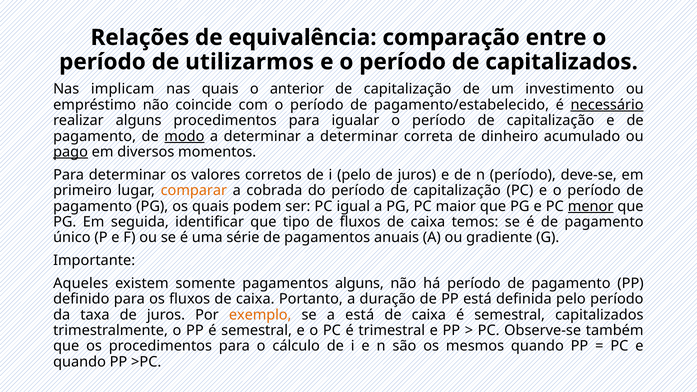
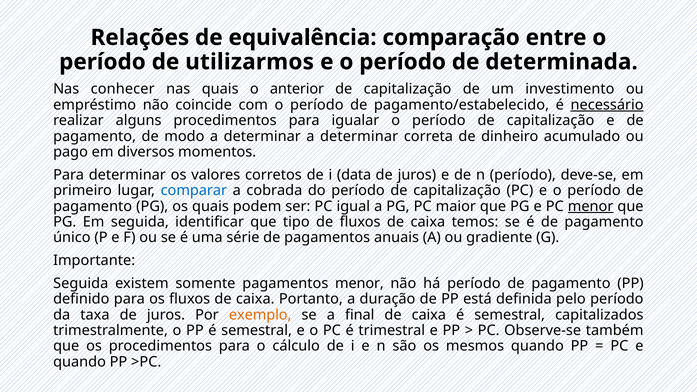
de capitalizados: capitalizados -> determinada
implicam: implicam -> conhecer
modo underline: present -> none
pago underline: present -> none
i pelo: pelo -> data
comparar colour: orange -> blue
Aqueles at (81, 283): Aqueles -> Seguida
pagamentos alguns: alguns -> menor
a está: está -> final
